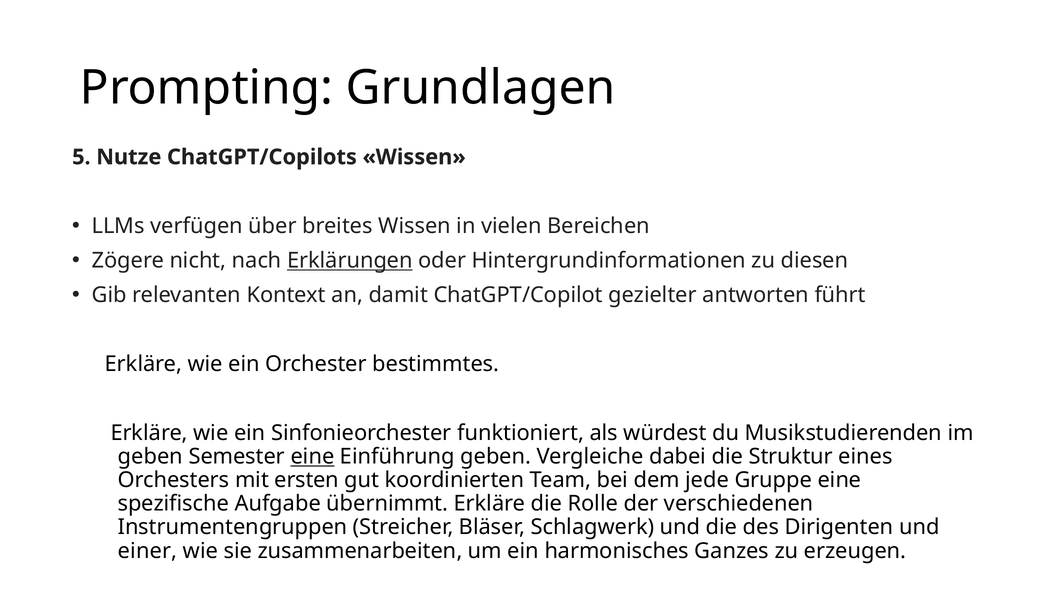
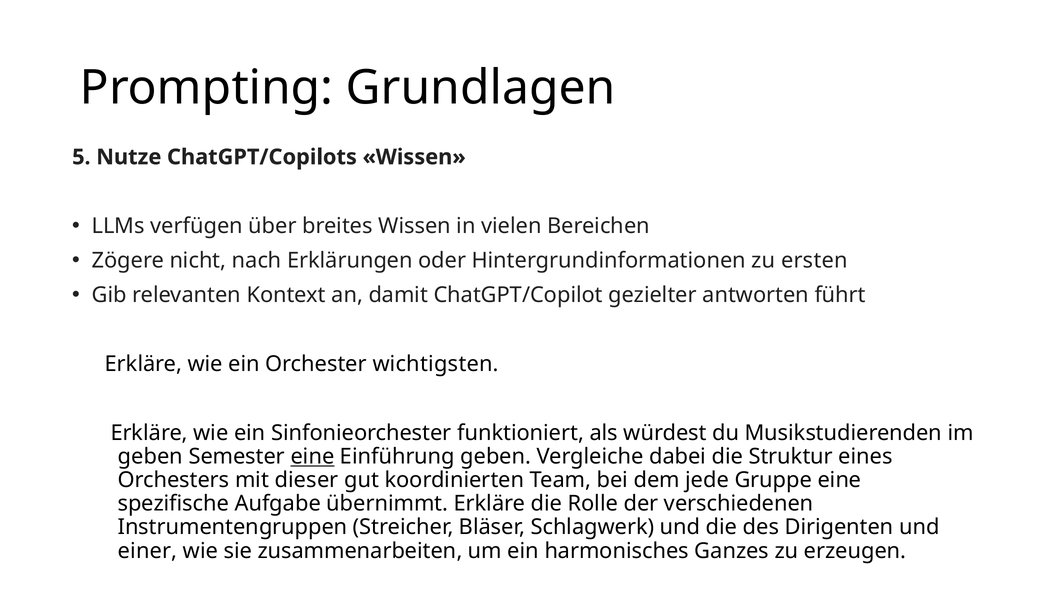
Erklärungen underline: present -> none
diesen: diesen -> ersten
bestimmtes: bestimmtes -> wichtigsten
ersten: ersten -> dieser
